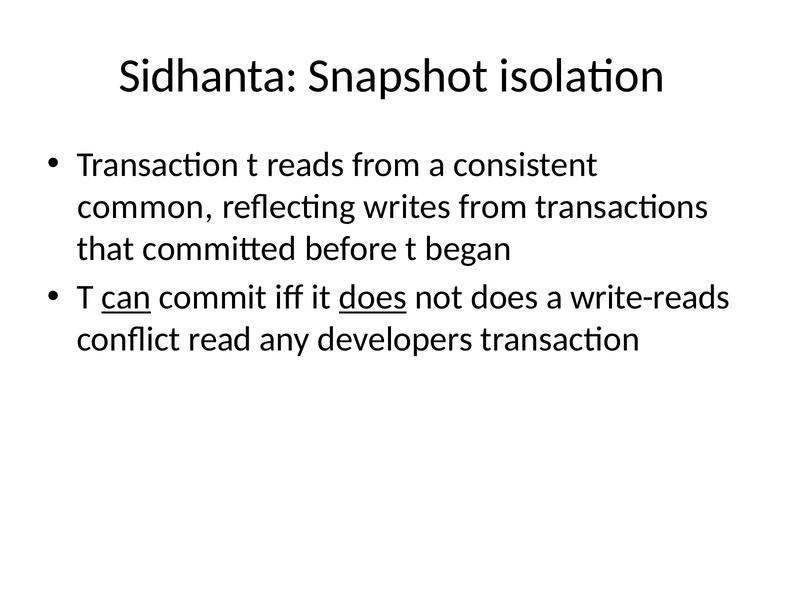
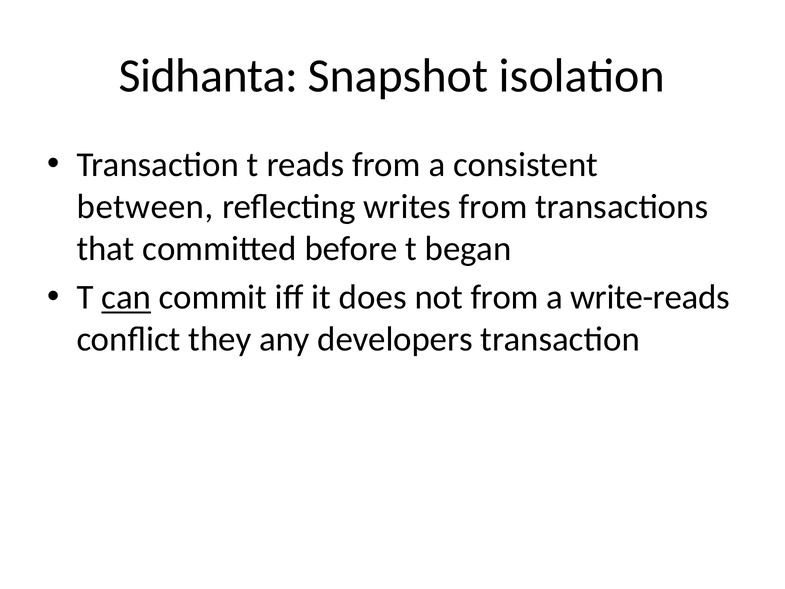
common: common -> between
does at (373, 297) underline: present -> none
not does: does -> from
read: read -> they
